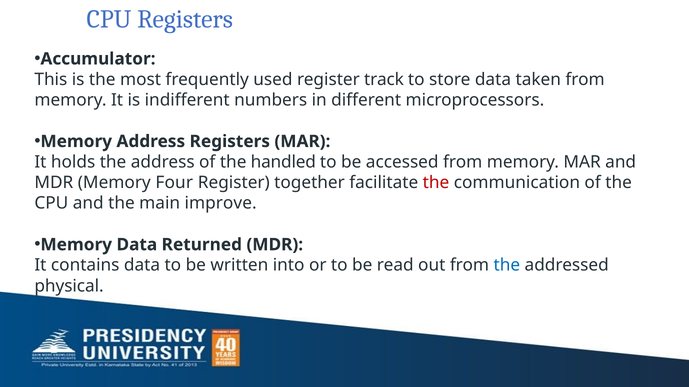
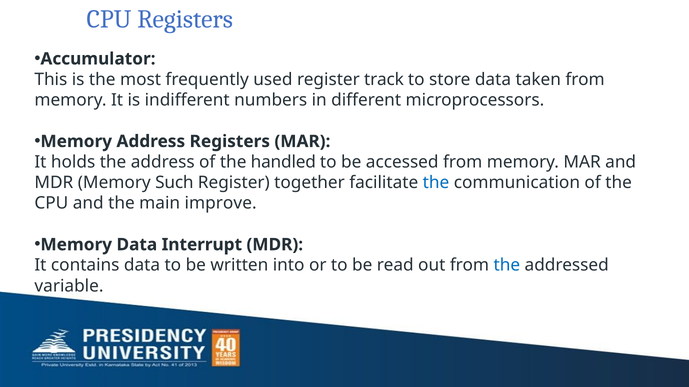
Four: Four -> Such
the at (436, 183) colour: red -> blue
Returned: Returned -> Interrupt
physical: physical -> variable
